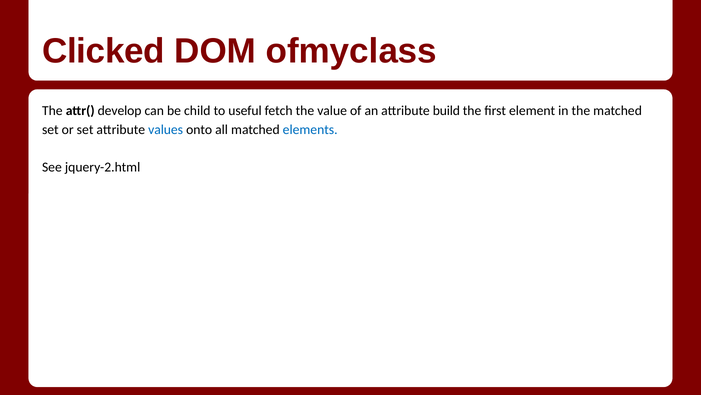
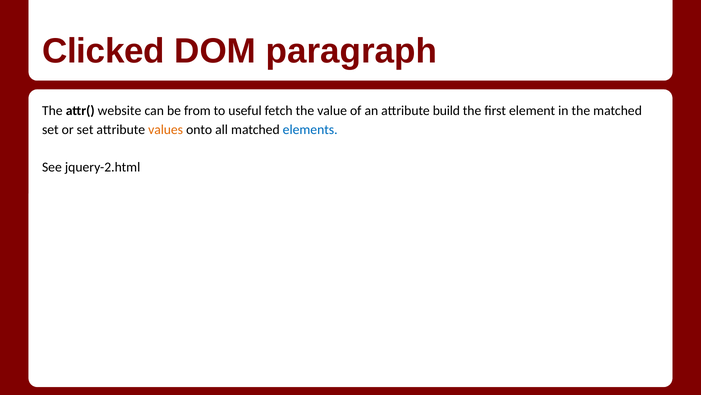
ofmyclass: ofmyclass -> paragraph
develop: develop -> website
child: child -> from
values colour: blue -> orange
